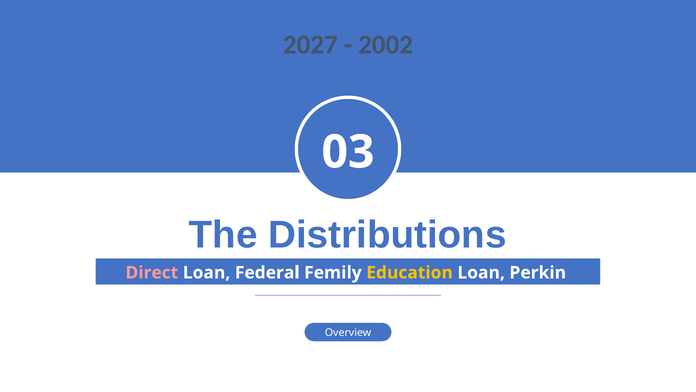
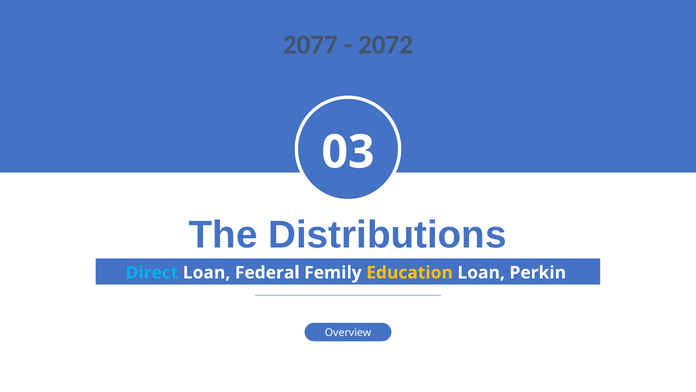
2027: 2027 -> 2077
2002: 2002 -> 2072
Direct colour: pink -> light blue
